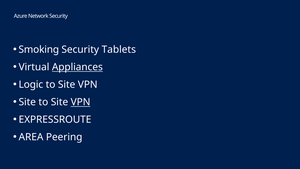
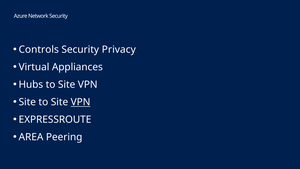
Smoking: Smoking -> Controls
Tablets: Tablets -> Privacy
Appliances underline: present -> none
Logic: Logic -> Hubs
